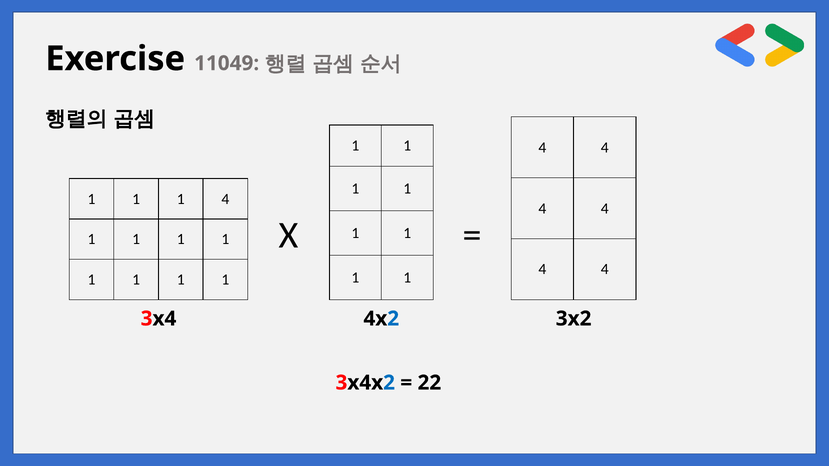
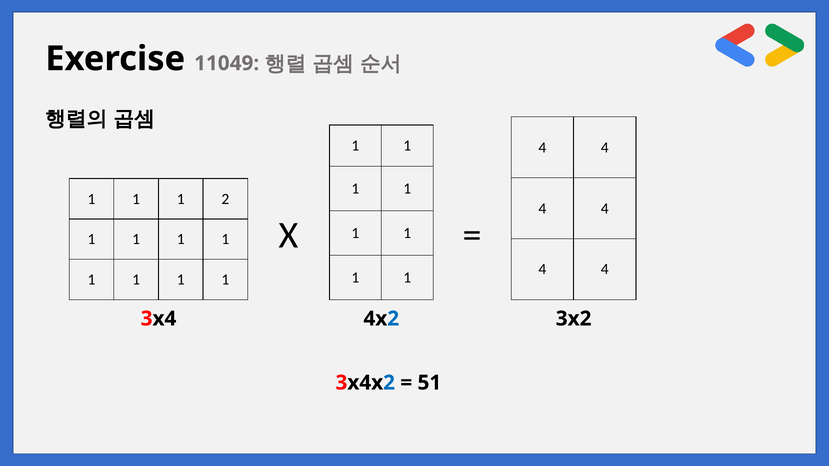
4 at (225, 199): 4 -> 2
22: 22 -> 51
